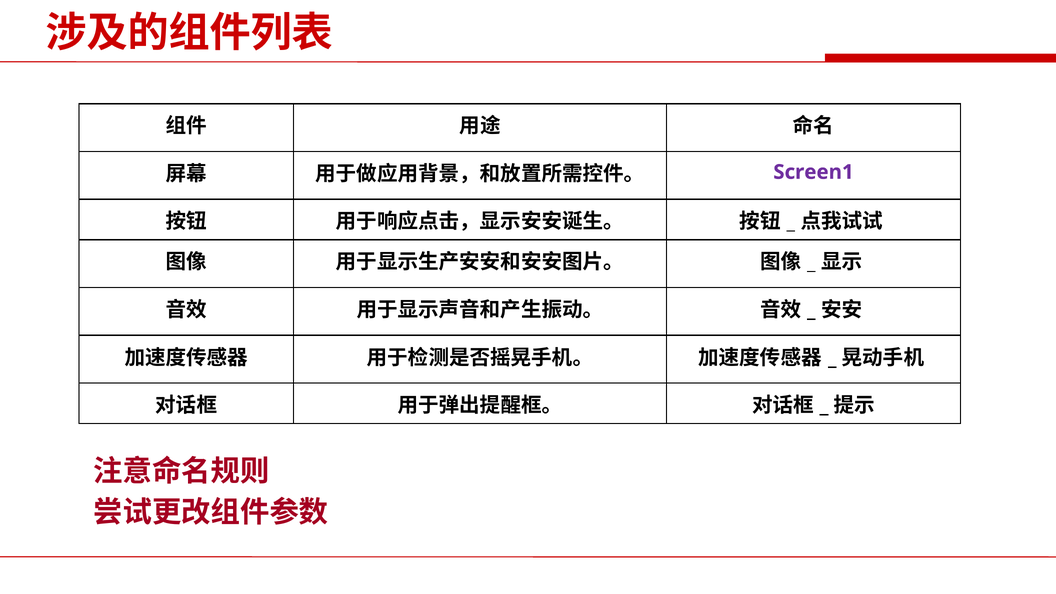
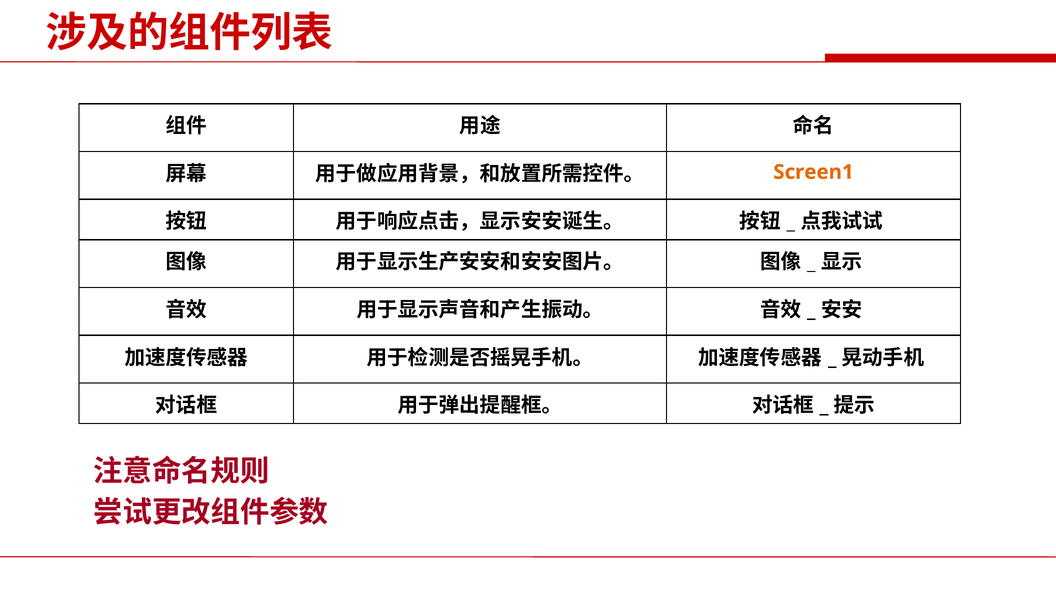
Screen1 colour: purple -> orange
